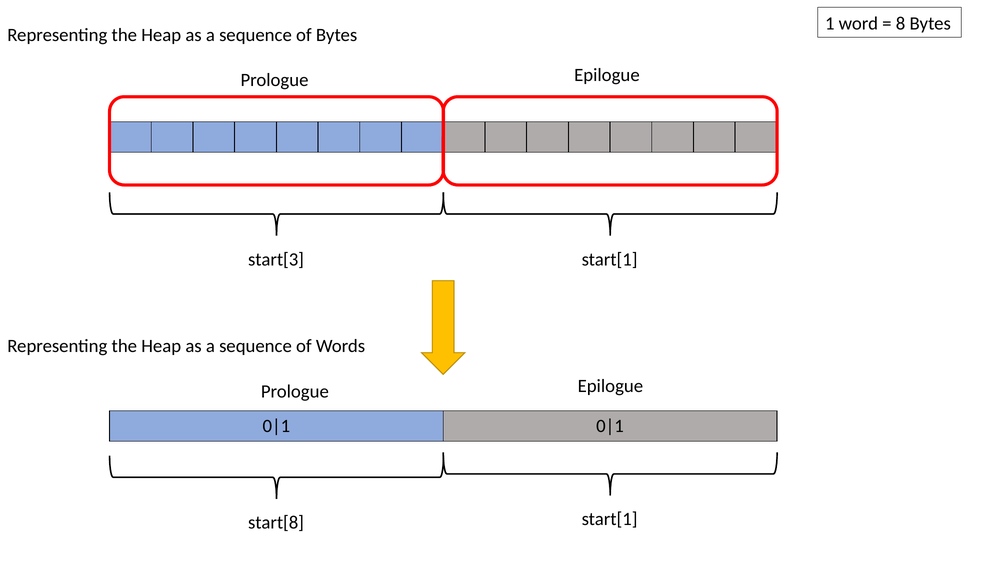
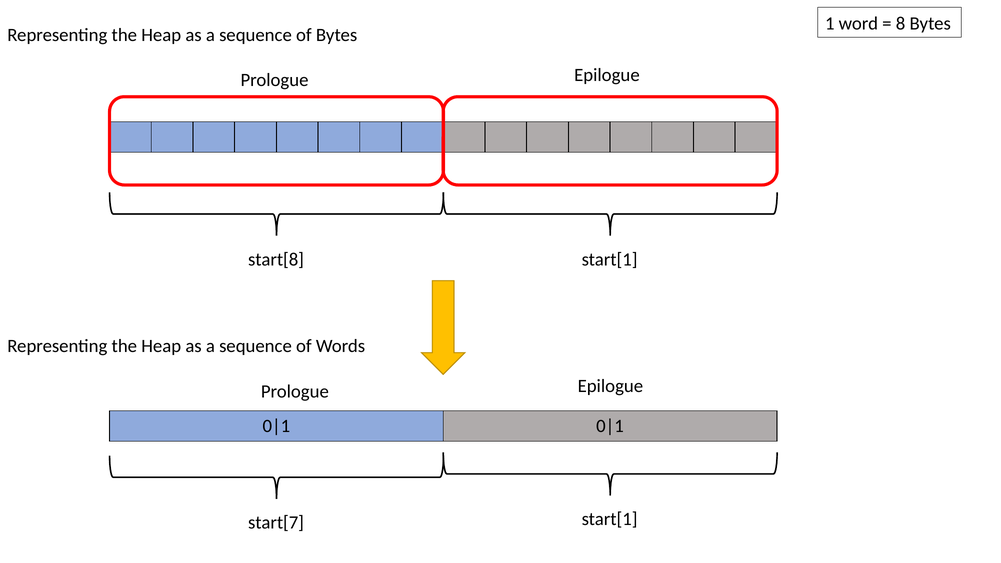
start[3: start[3 -> start[8
start[8: start[8 -> start[7
